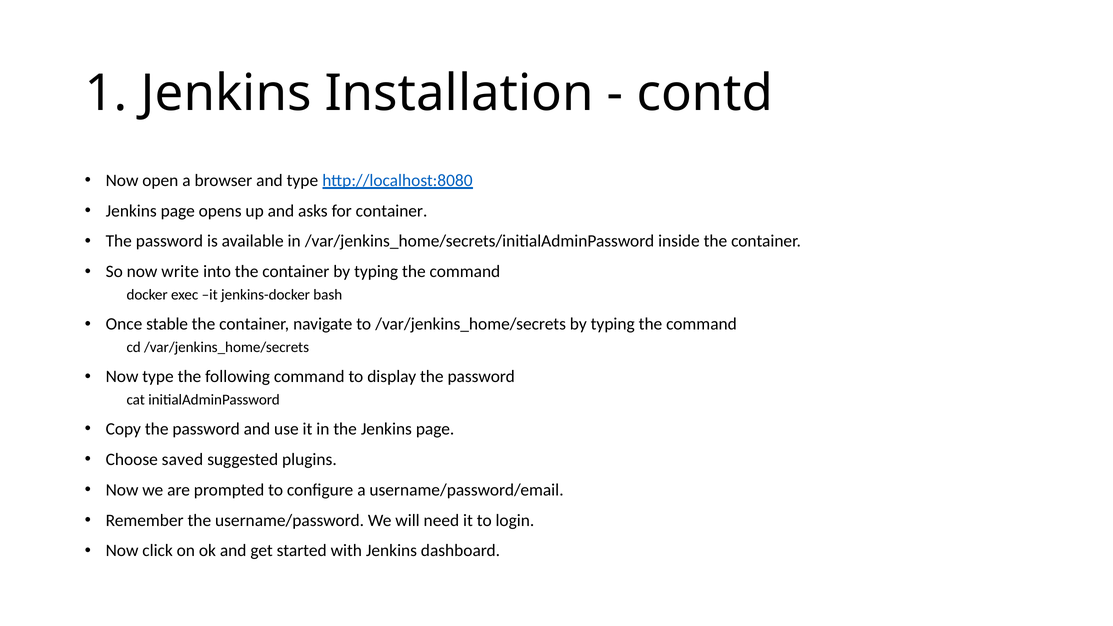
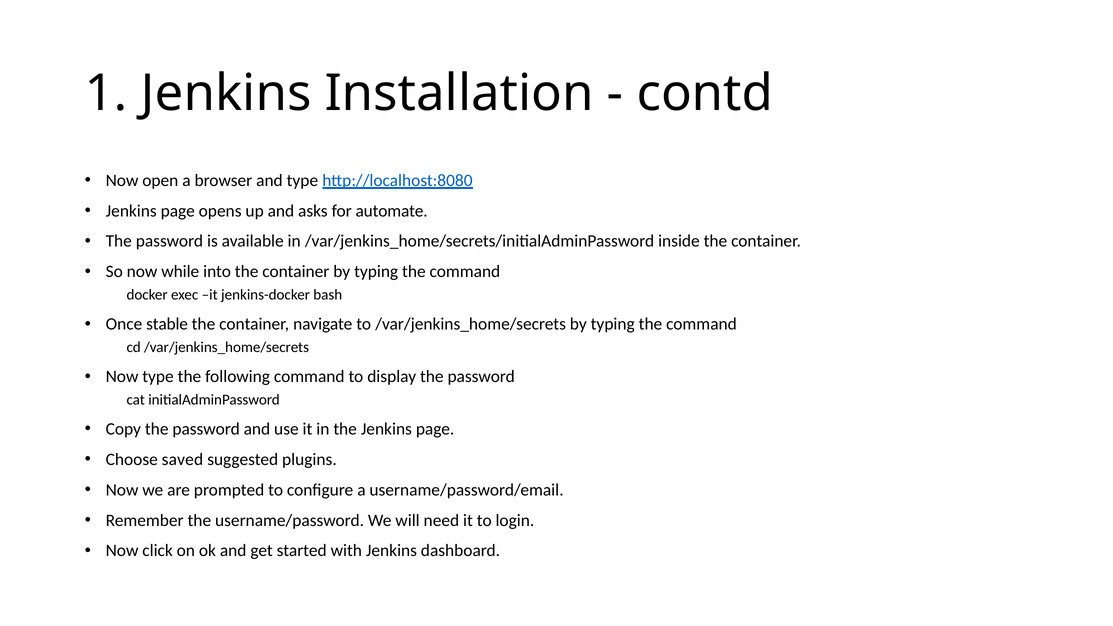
for container: container -> automate
write: write -> while
